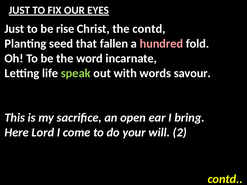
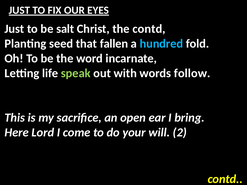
rise: rise -> salt
hundred colour: pink -> light blue
savour: savour -> follow
